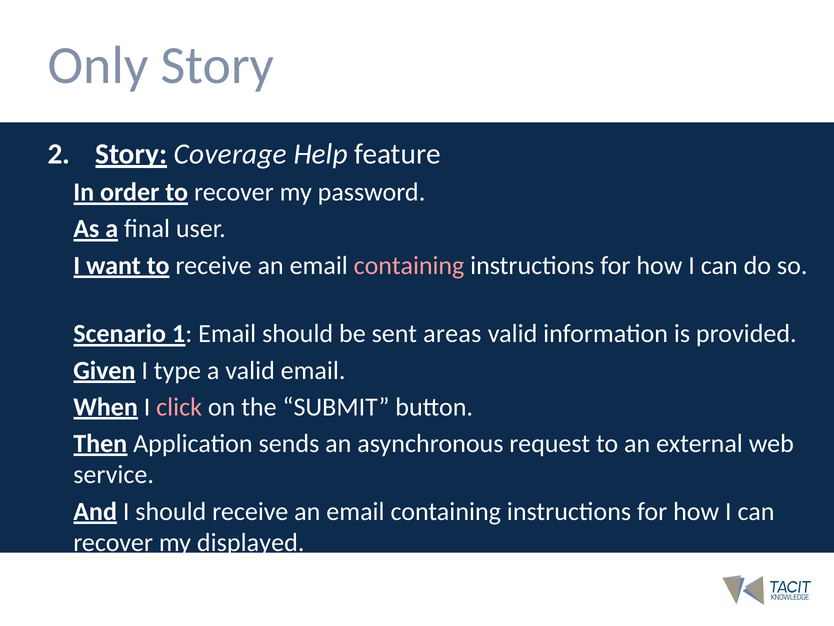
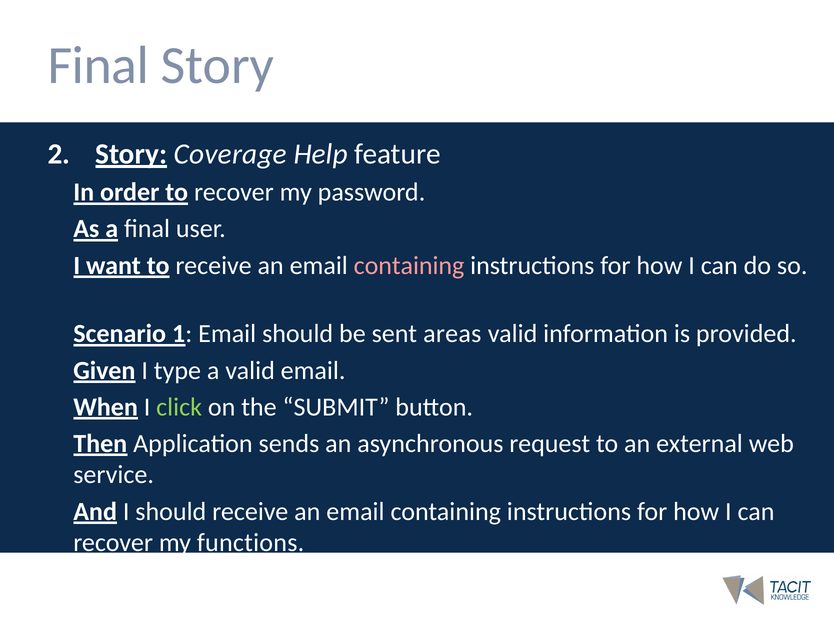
Only at (98, 66): Only -> Final
click colour: pink -> light green
displayed: displayed -> functions
